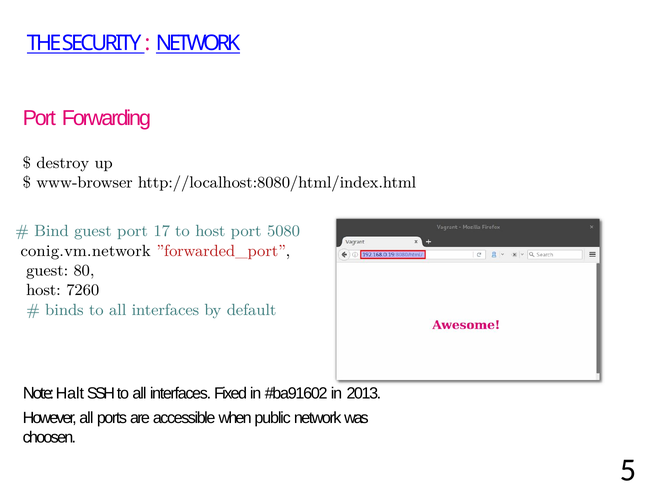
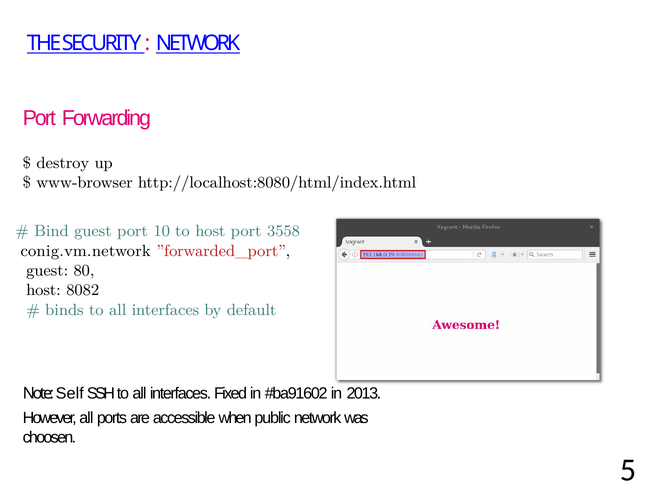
17: 17 -> 10
5080: 5080 -> 3558
7260: 7260 -> 8082
Halt: Halt -> Self
